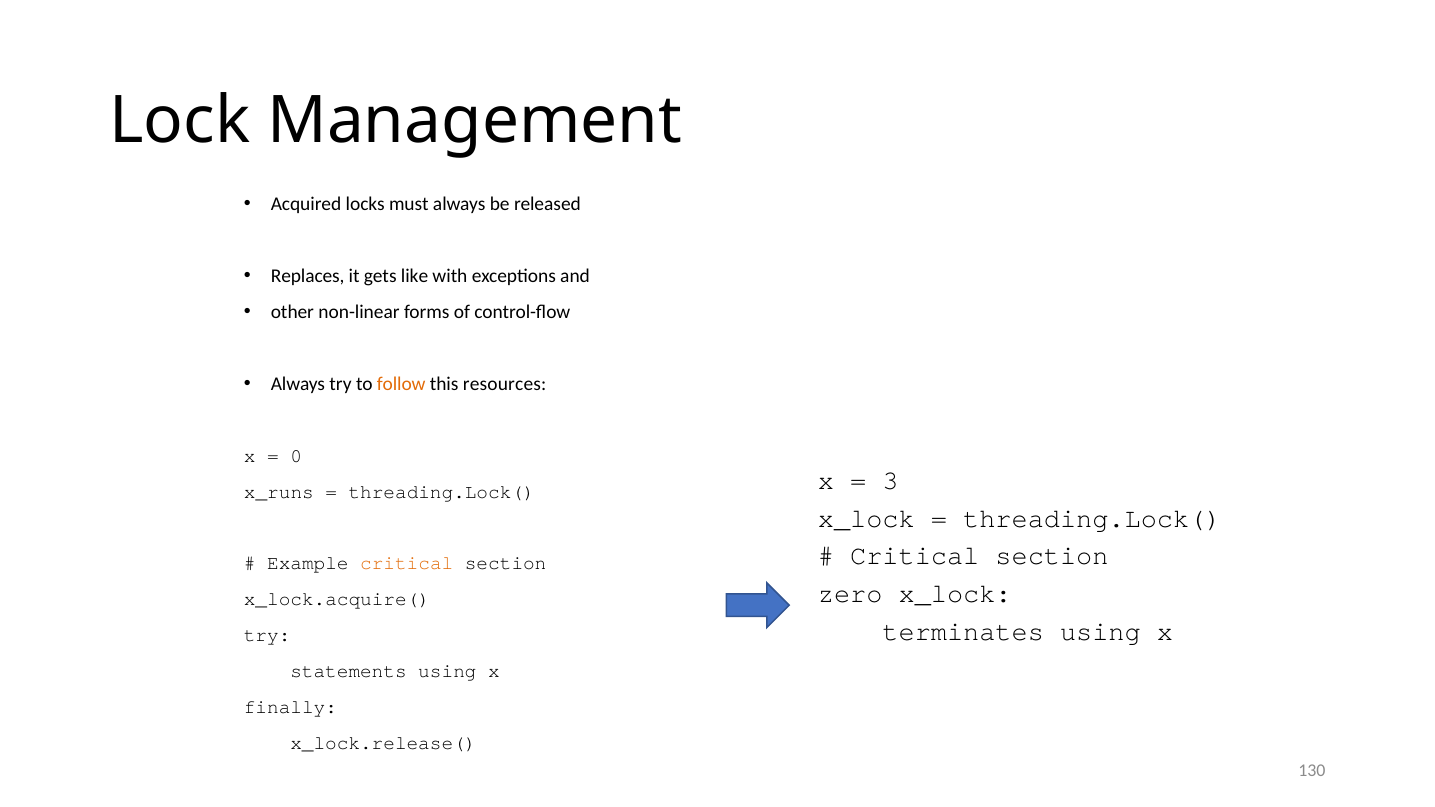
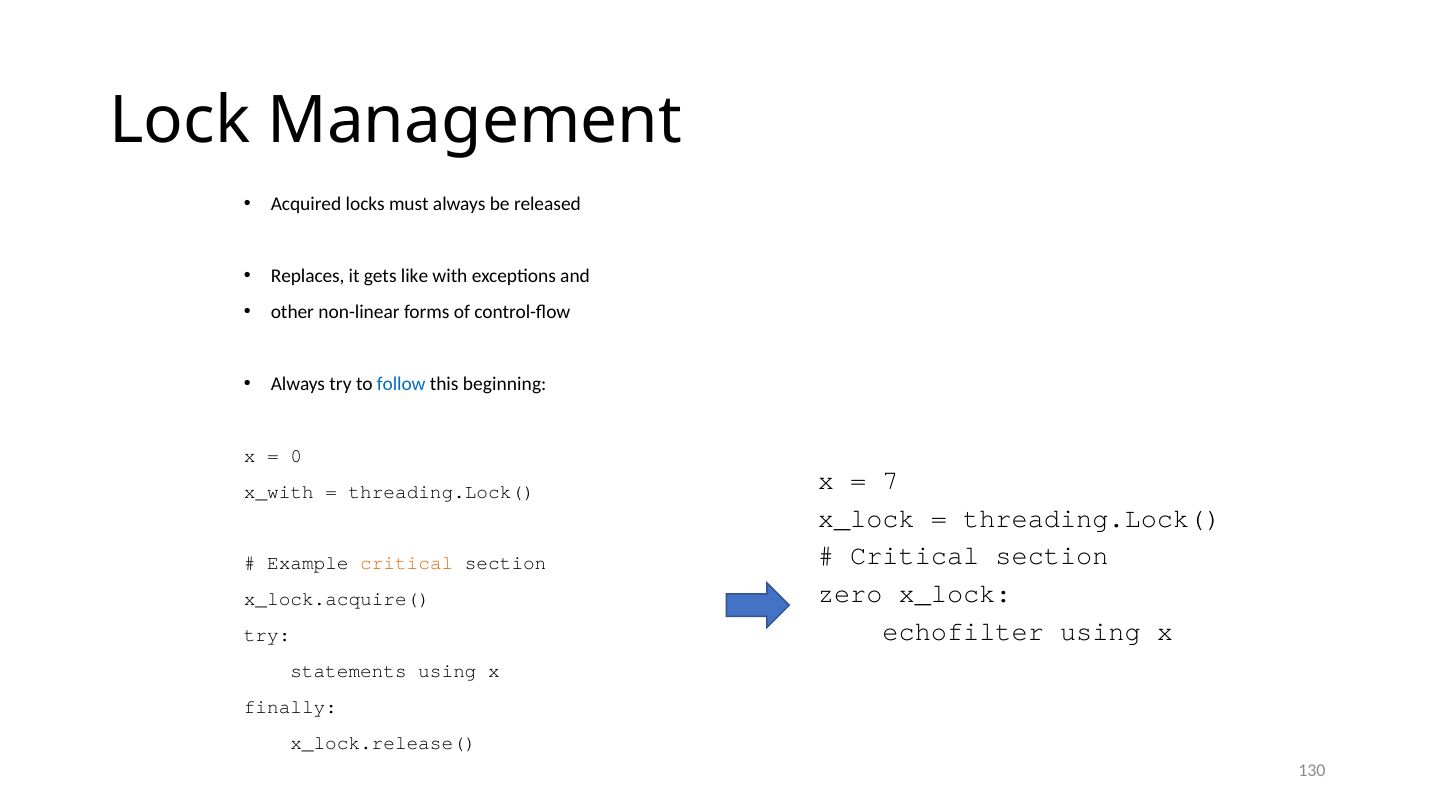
follow colour: orange -> blue
resources: resources -> beginning
3: 3 -> 7
x_runs: x_runs -> x_with
terminates: terminates -> echofilter
